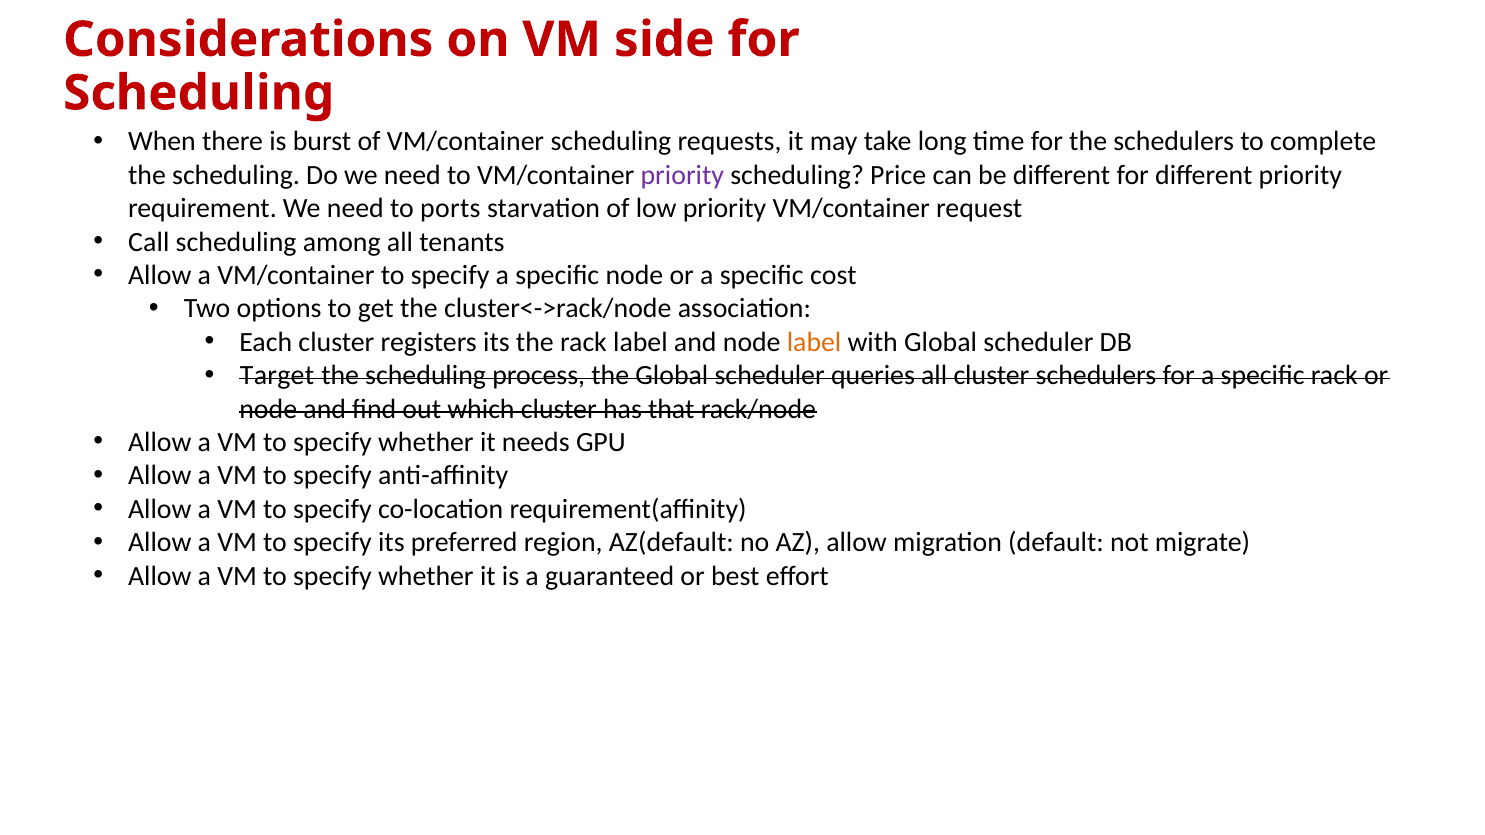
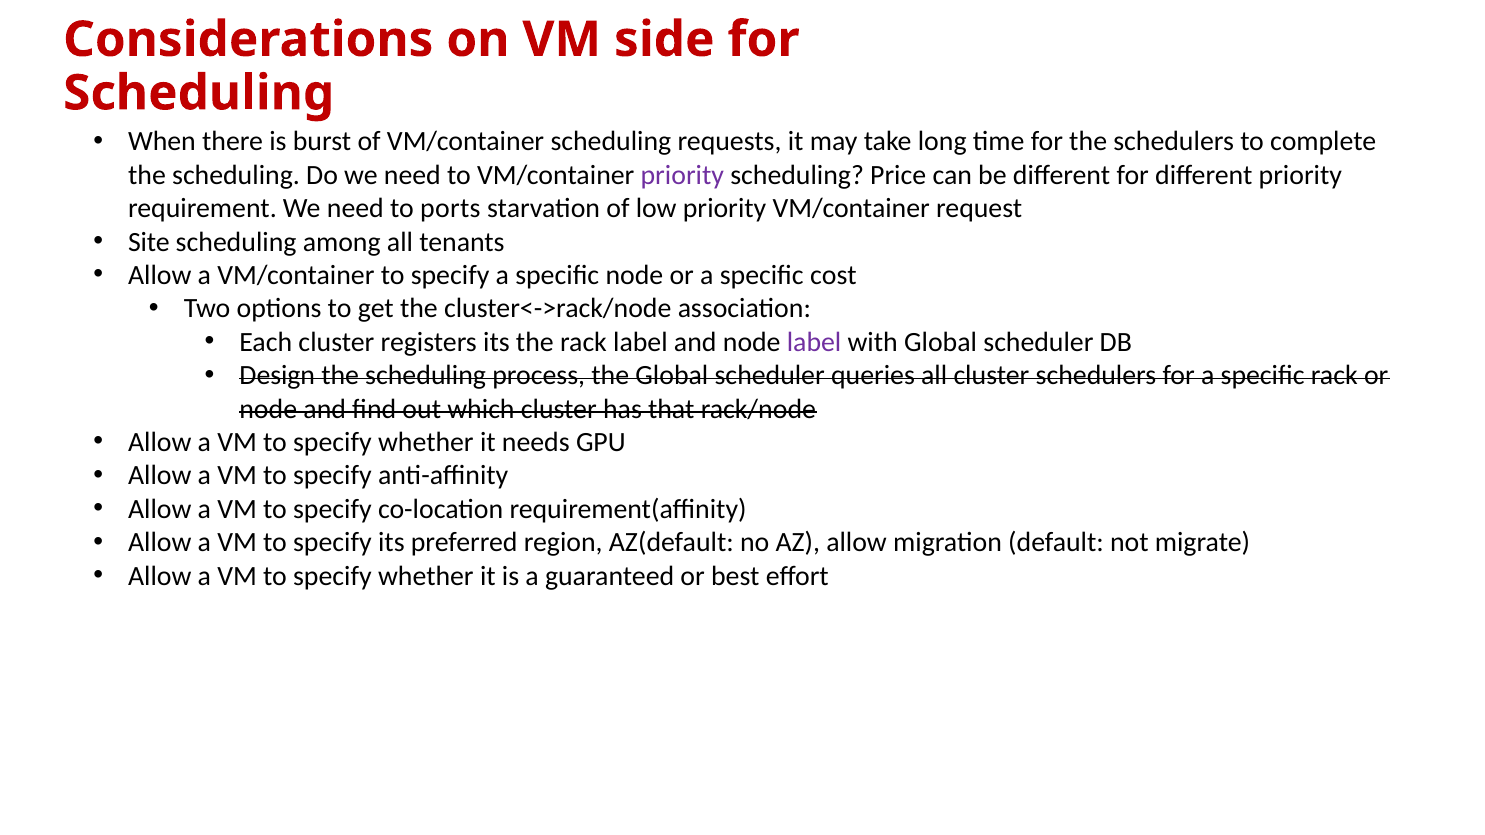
Call: Call -> Site
label at (814, 342) colour: orange -> purple
Target: Target -> Design
